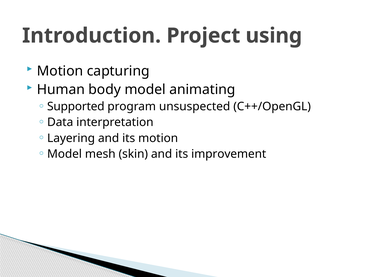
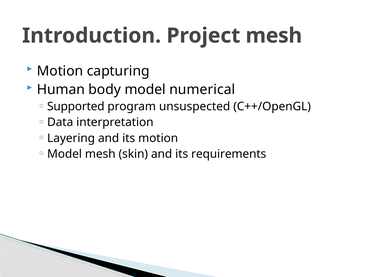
Project using: using -> mesh
animating: animating -> numerical
improvement: improvement -> requirements
